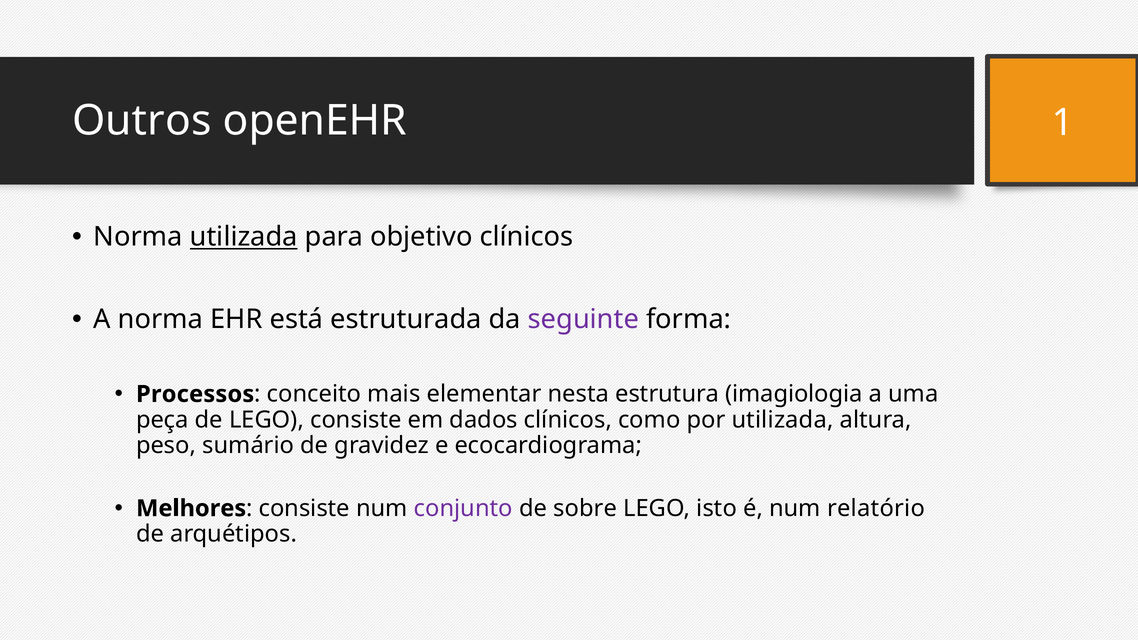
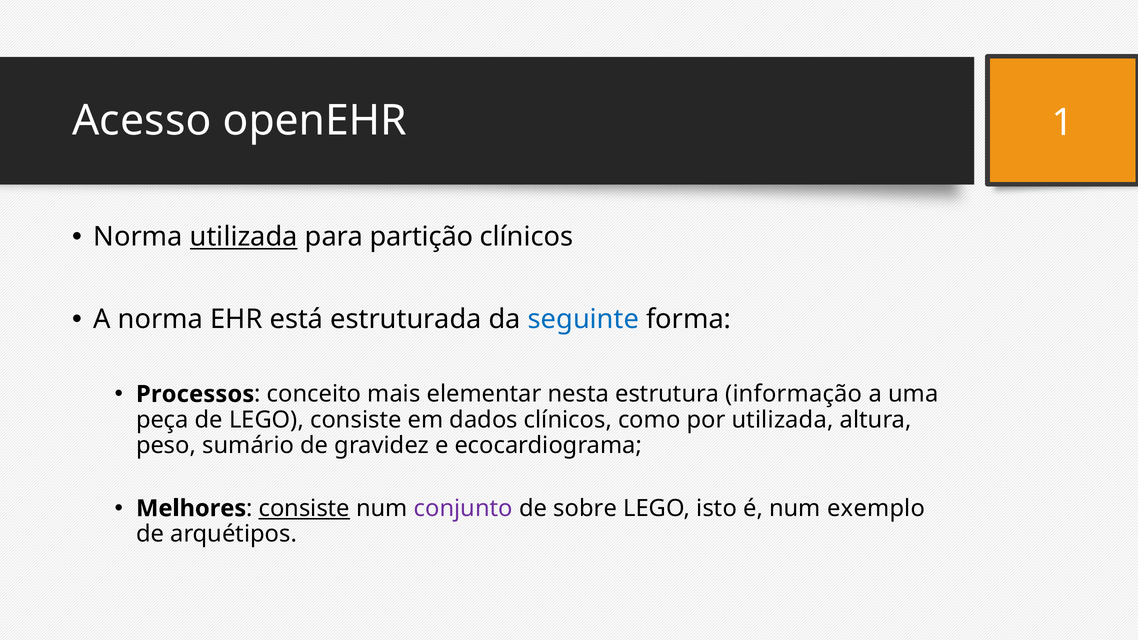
Outros: Outros -> Acesso
objetivo: objetivo -> partição
seguinte colour: purple -> blue
imagiologia: imagiologia -> informação
consiste at (304, 508) underline: none -> present
relatório: relatório -> exemplo
